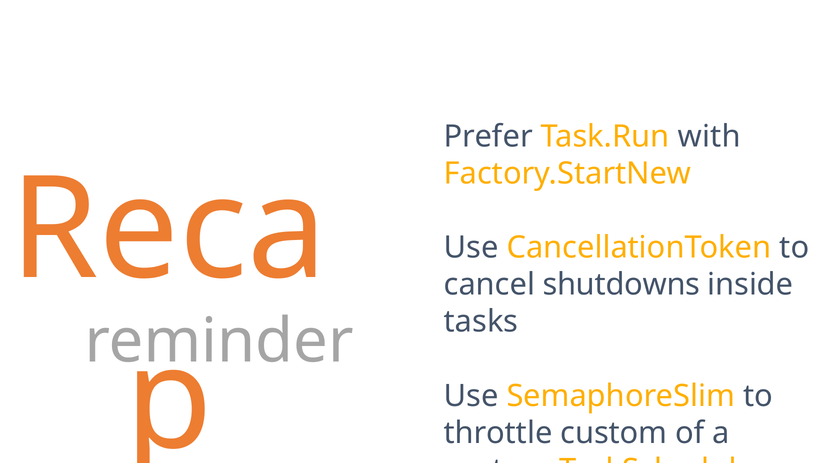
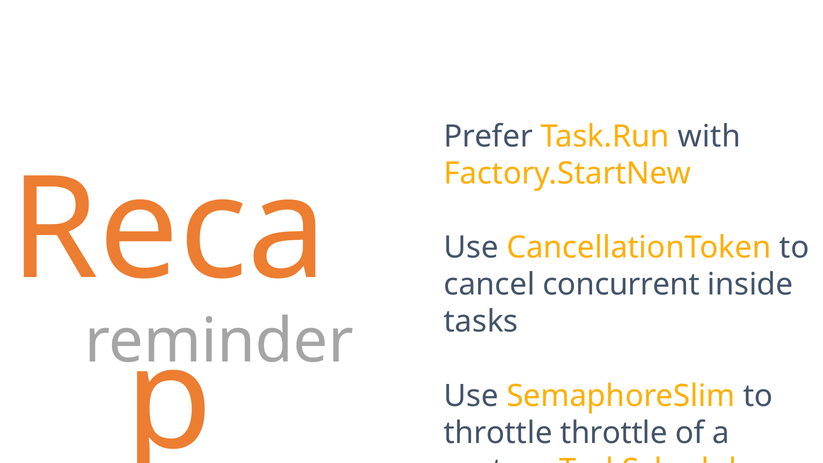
shutdowns: shutdowns -> concurrent
throttle custom: custom -> throttle
